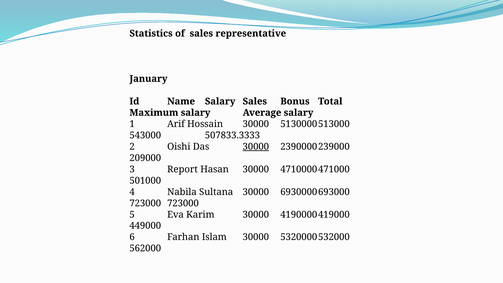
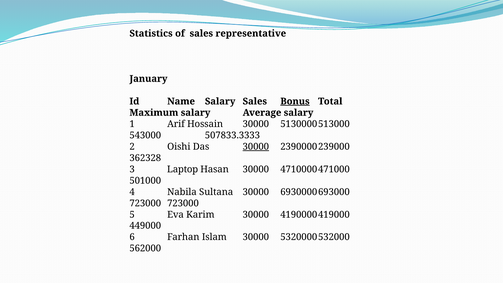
Bonus underline: none -> present
209000: 209000 -> 362328
Report: Report -> Laptop
